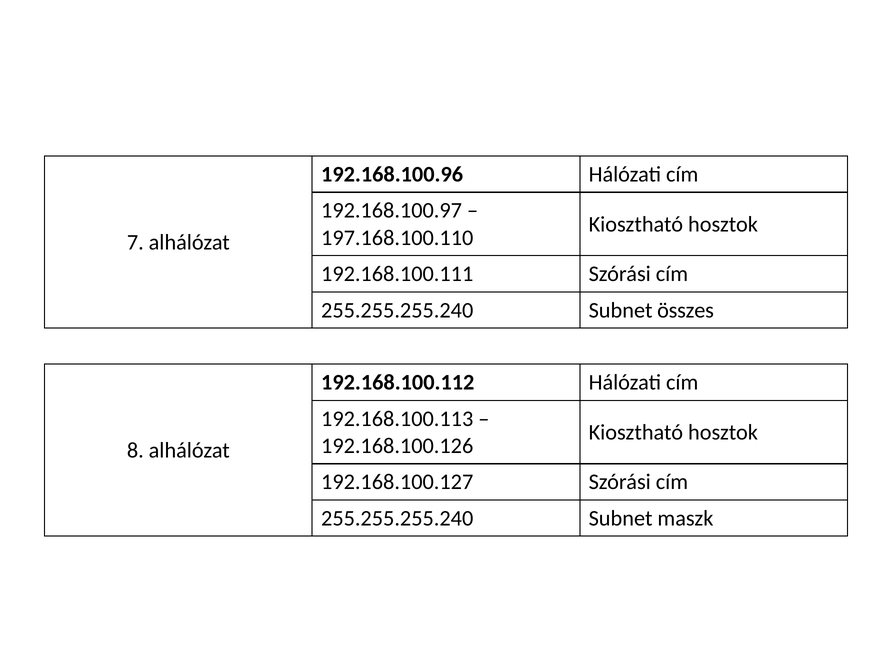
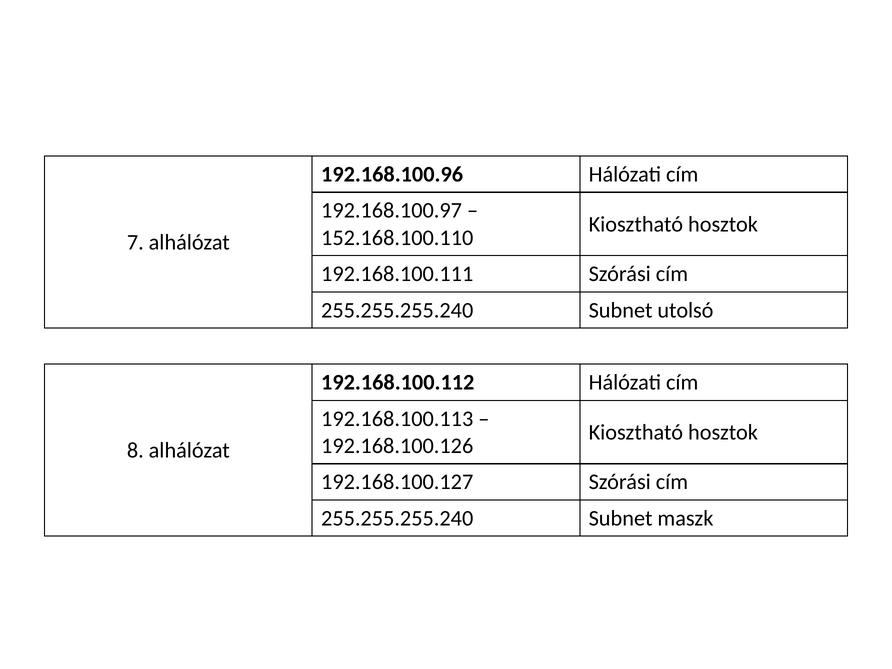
197.168.100.110: 197.168.100.110 -> 152.168.100.110
összes: összes -> utolsó
